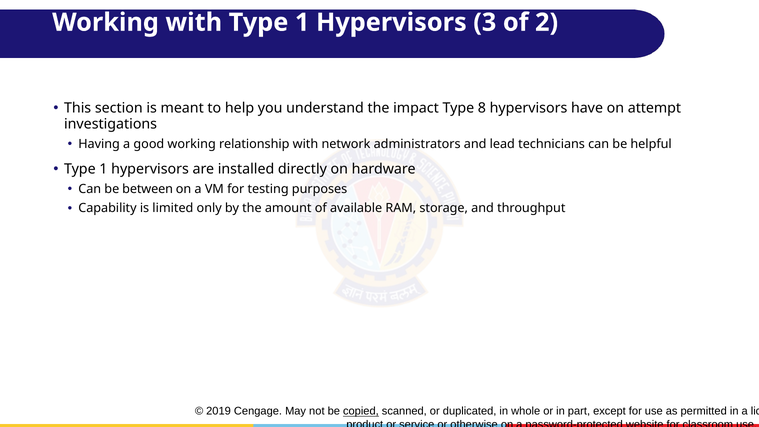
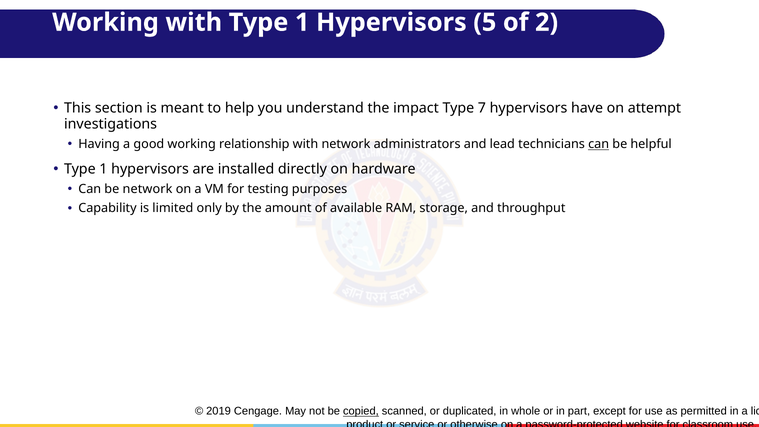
3: 3 -> 5
8: 8 -> 7
can at (599, 144) underline: none -> present
be between: between -> network
